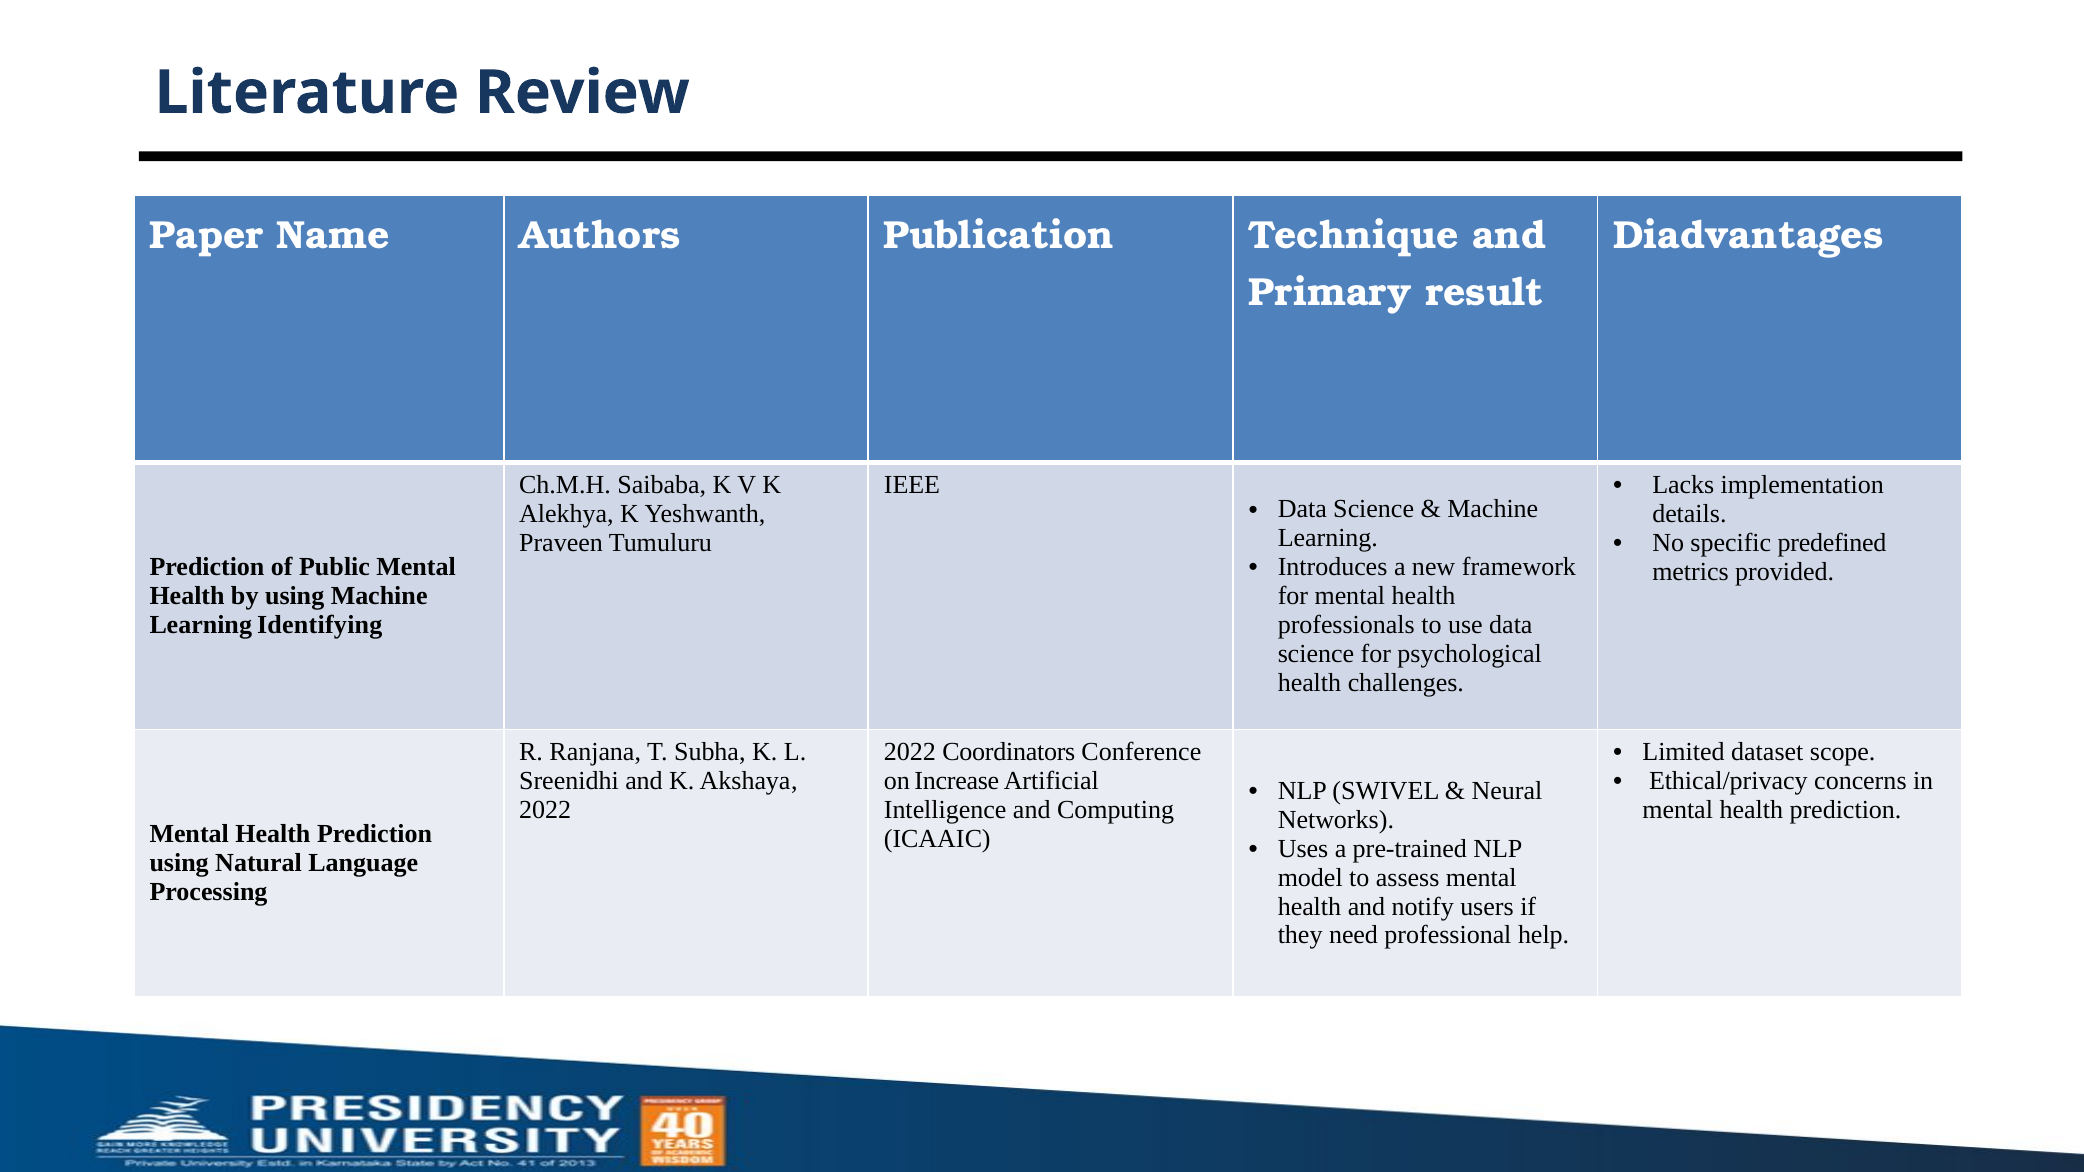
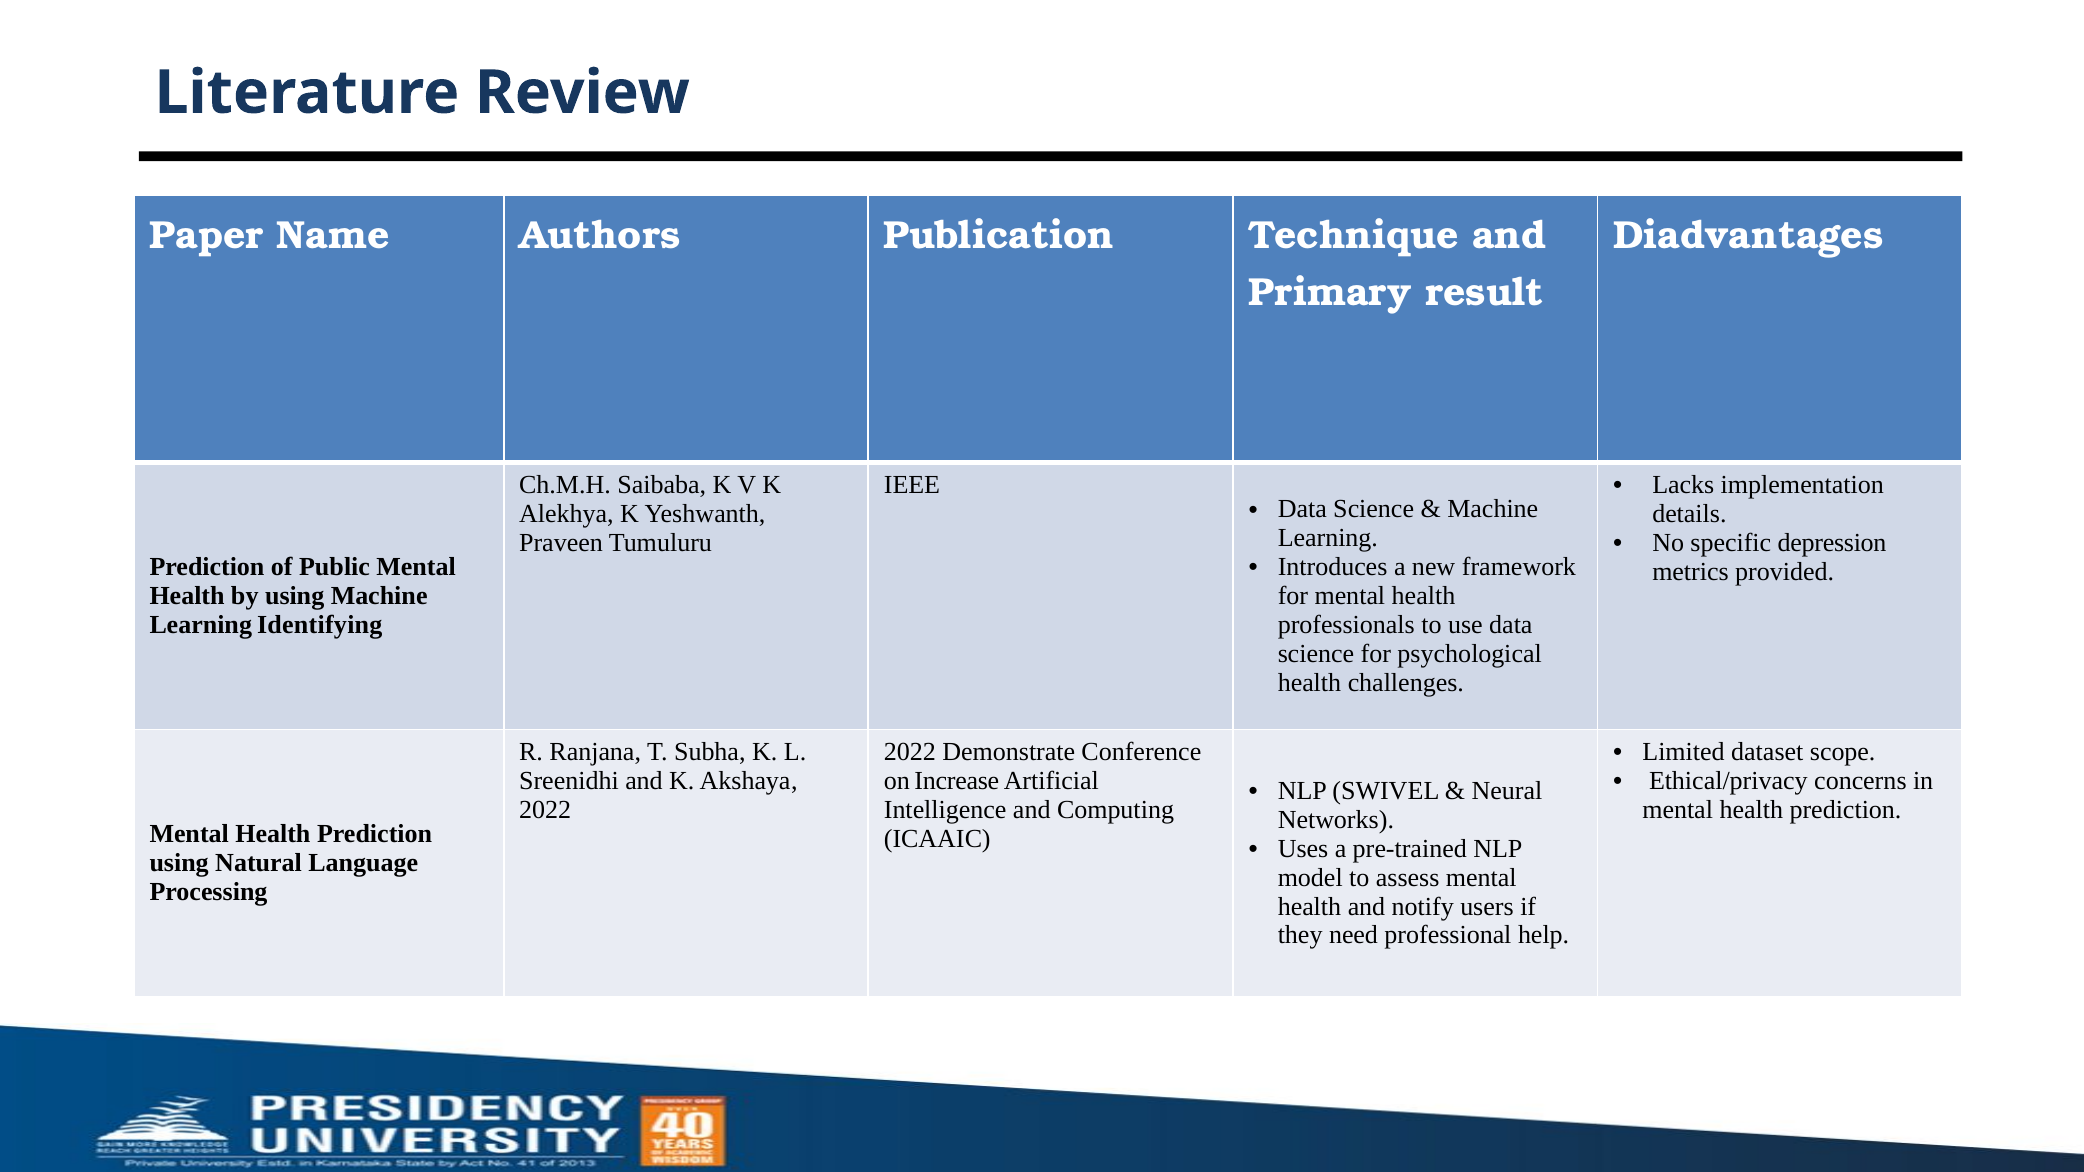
predefined: predefined -> depression
Coordinators: Coordinators -> Demonstrate
